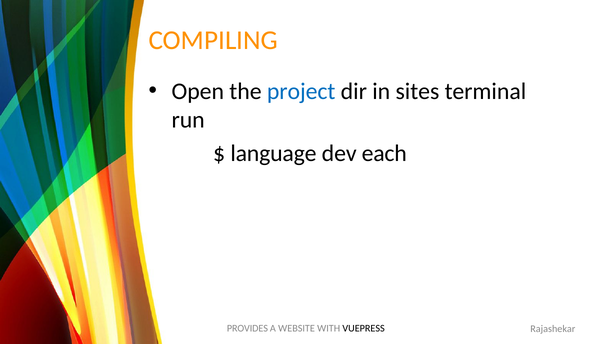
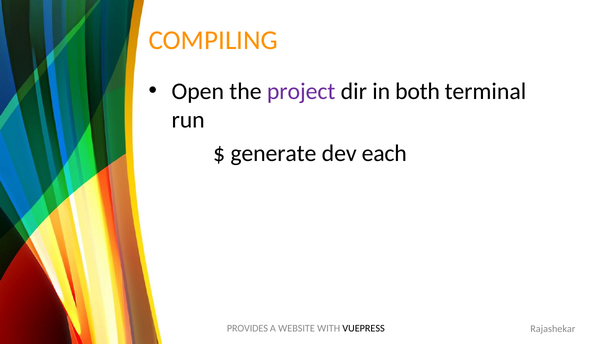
project colour: blue -> purple
sites: sites -> both
language: language -> generate
